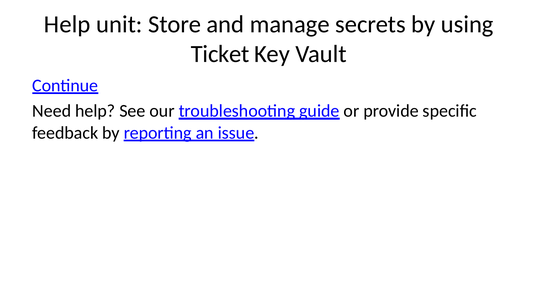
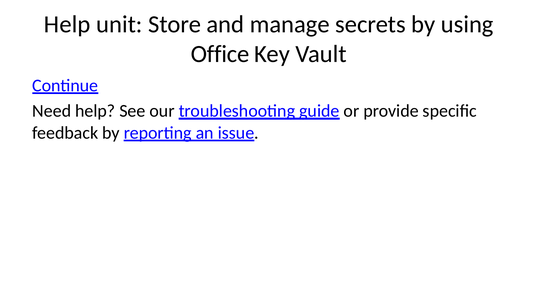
Ticket: Ticket -> Office
